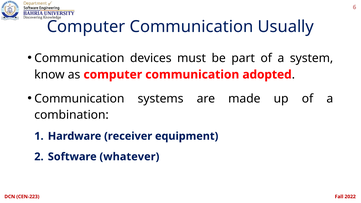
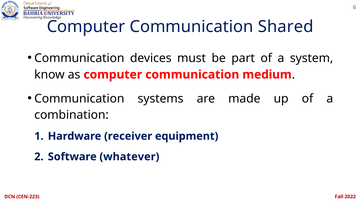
Usually: Usually -> Shared
adopted: adopted -> medium
